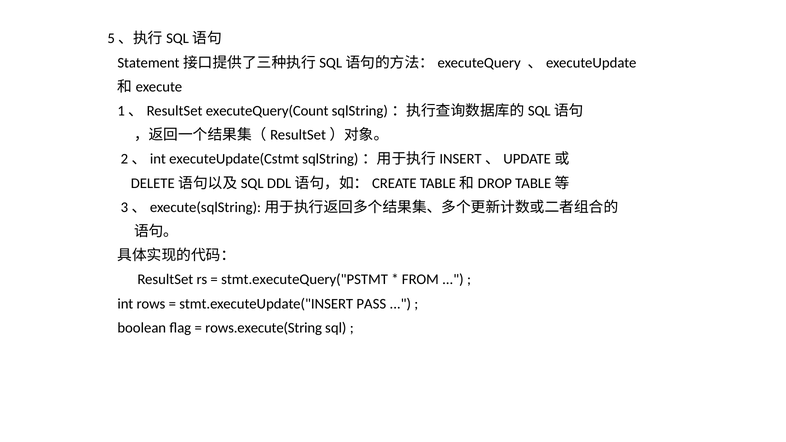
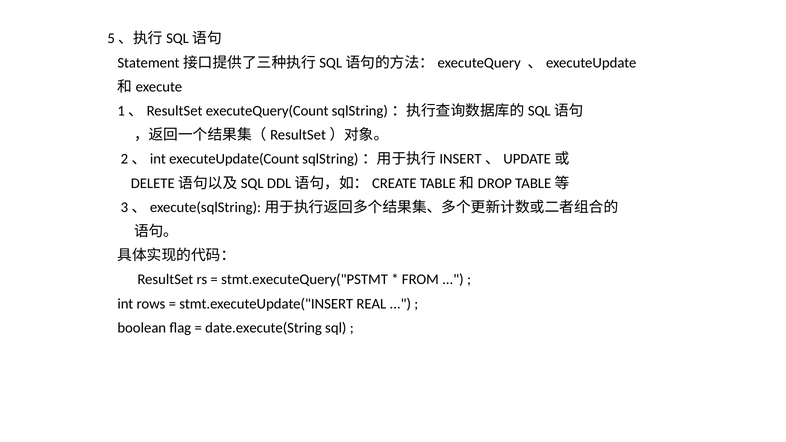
executeUpdate(Cstmt: executeUpdate(Cstmt -> executeUpdate(Count
PASS: PASS -> REAL
rows.execute(String: rows.execute(String -> date.execute(String
